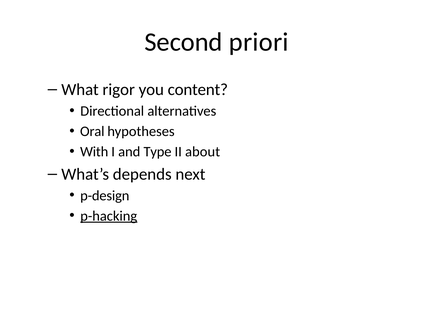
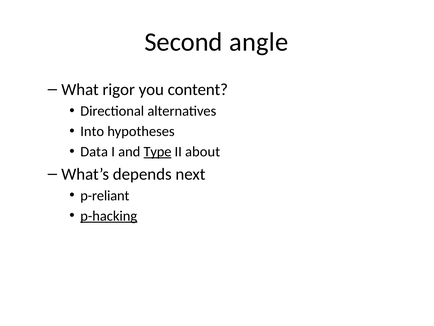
priori: priori -> angle
Oral: Oral -> Into
With: With -> Data
Type underline: none -> present
p-design: p-design -> p-reliant
